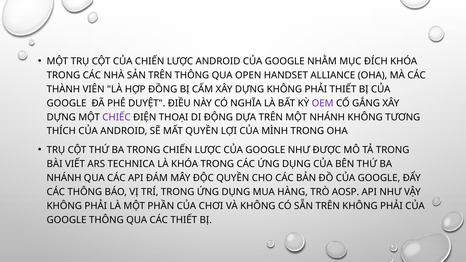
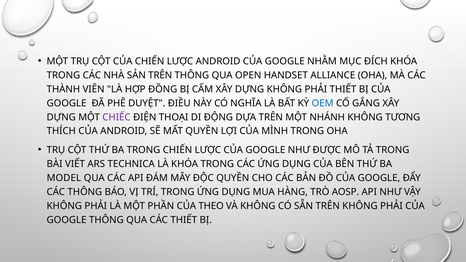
OEM colour: purple -> blue
NHÁNH at (64, 178): NHÁNH -> MODEL
CHƠI: CHƠI -> THEO
